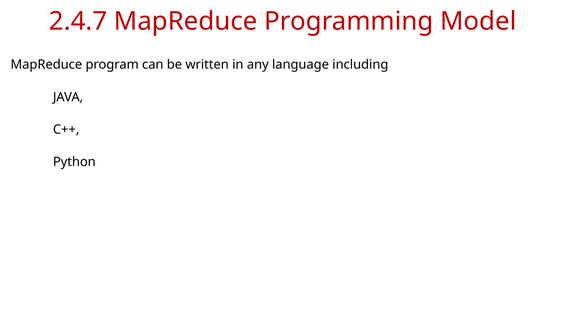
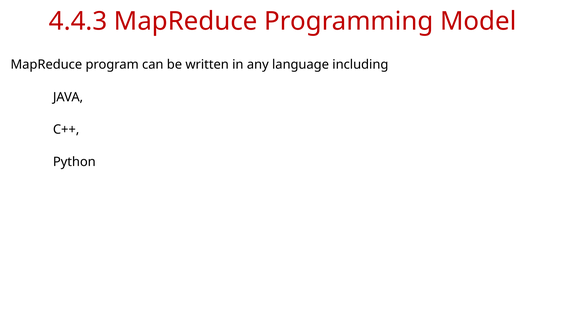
2.4.7: 2.4.7 -> 4.4.3
